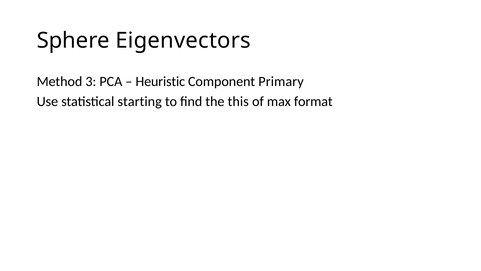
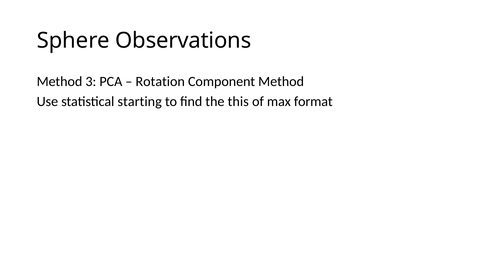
Eigenvectors: Eigenvectors -> Observations
Heuristic: Heuristic -> Rotation
Component Primary: Primary -> Method
